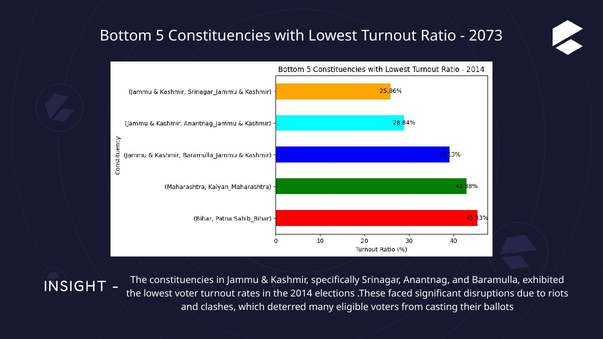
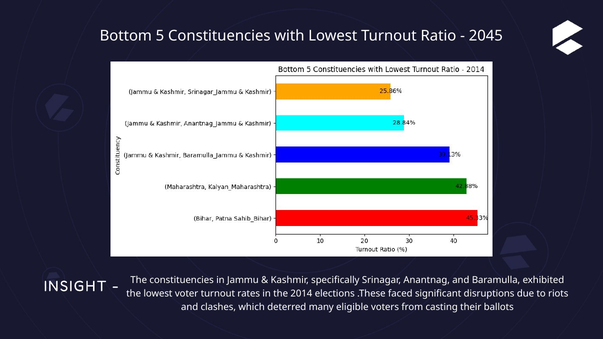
2073: 2073 -> 2045
